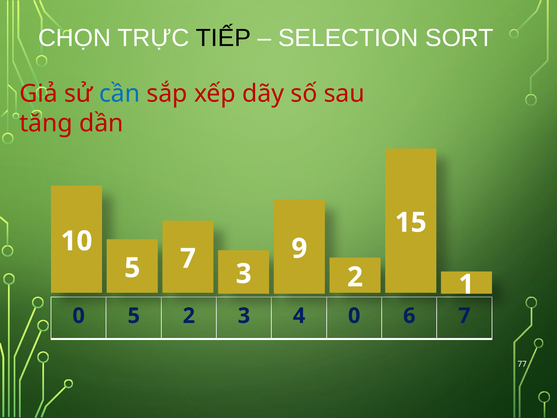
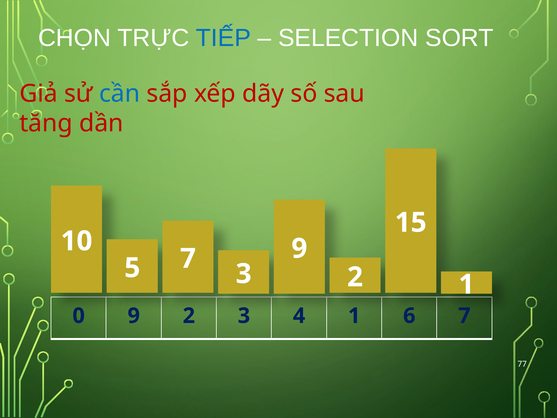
TIẾP colour: black -> blue
0 5: 5 -> 9
0 at (354, 316): 0 -> 1
